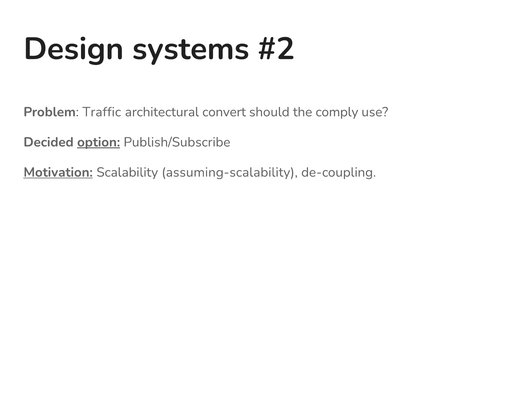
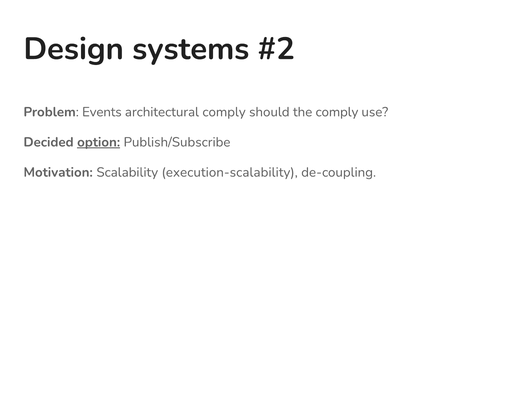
Traffic: Traffic -> Events
architectural convert: convert -> comply
Motivation underline: present -> none
assuming-scalability: assuming-scalability -> execution-scalability
